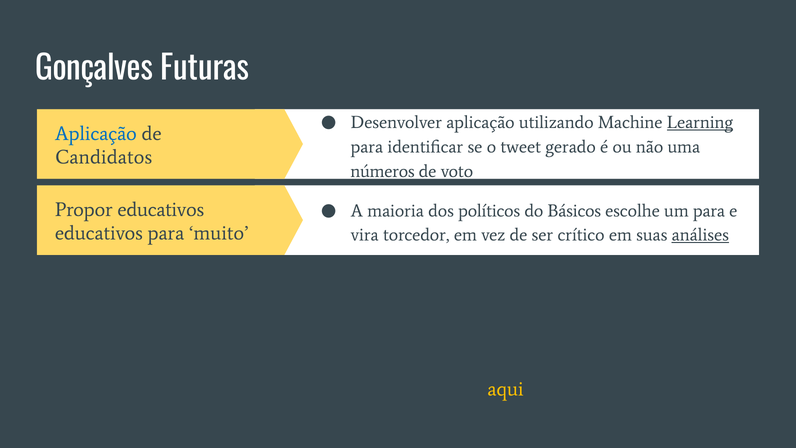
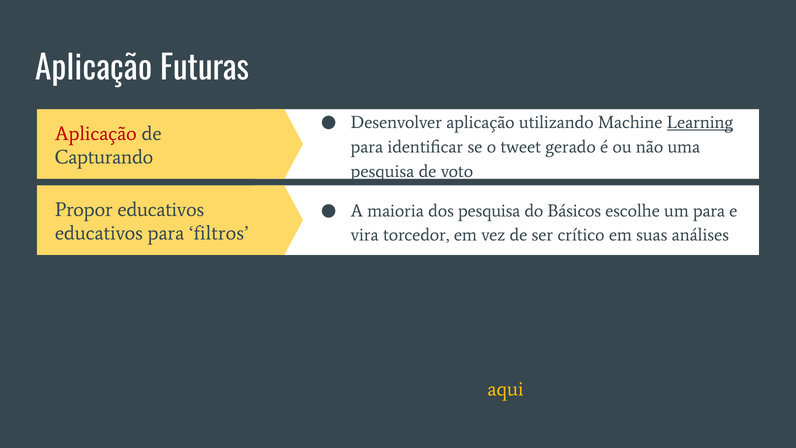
Gonçalves at (94, 69): Gonçalves -> Aplicação
Aplicação at (96, 133) colour: blue -> red
Candidatos: Candidatos -> Capturando
números at (383, 171): números -> pesquisa
dos políticos: políticos -> pesquisa
muito: muito -> filtros
análises underline: present -> none
